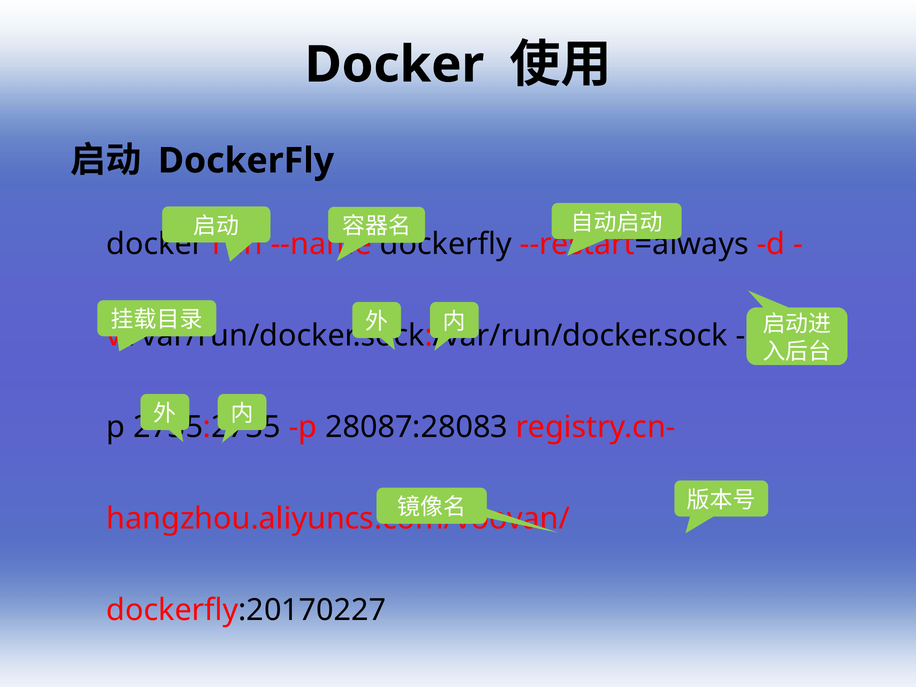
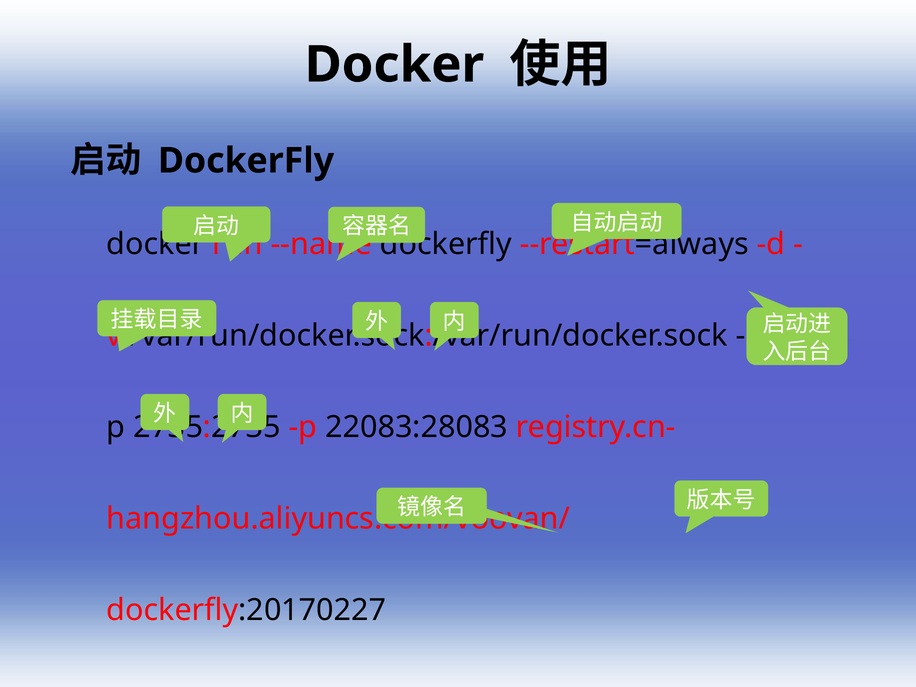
28087:28083: 28087:28083 -> 22083:28083
